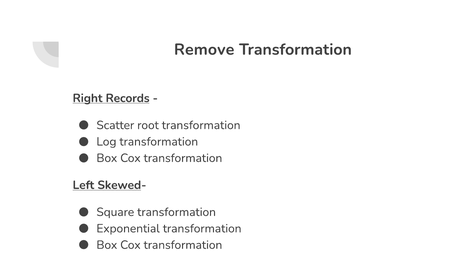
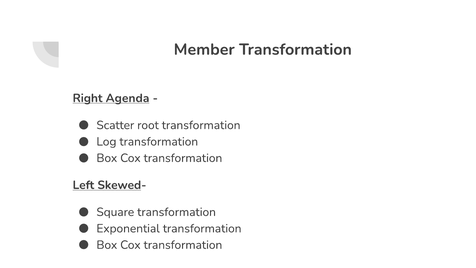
Remove: Remove -> Member
Records: Records -> Agenda
